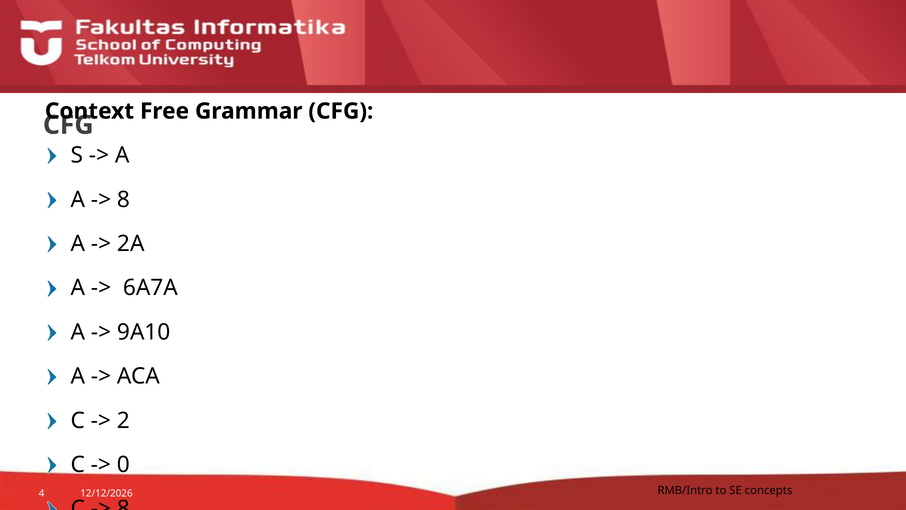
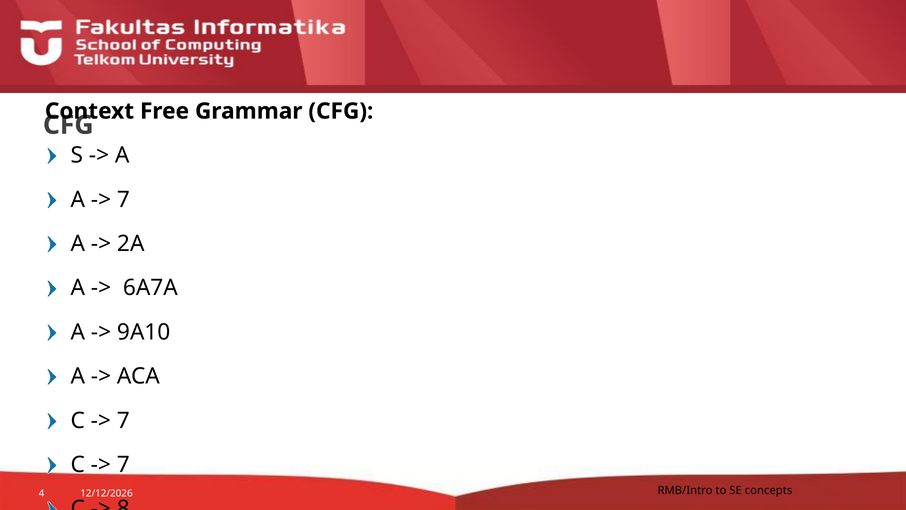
8 at (123, 199): 8 -> 7
2 at (123, 420): 2 -> 7
0 at (123, 464): 0 -> 7
